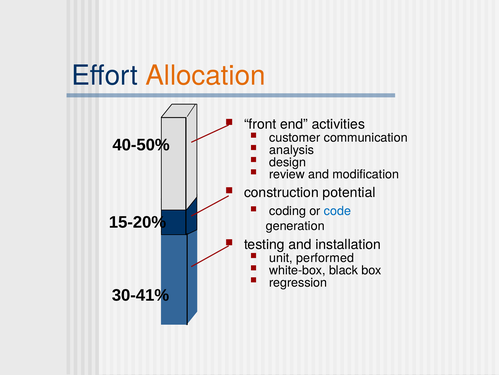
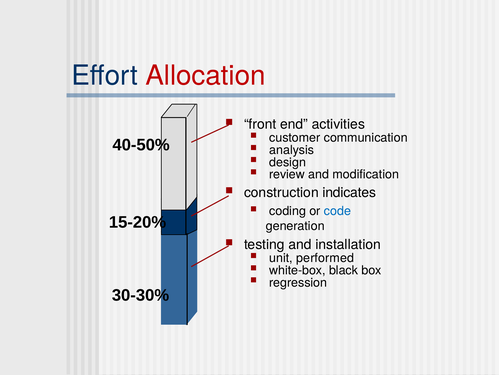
Allocation colour: orange -> red
potential: potential -> indicates
30-41%: 30-41% -> 30-30%
